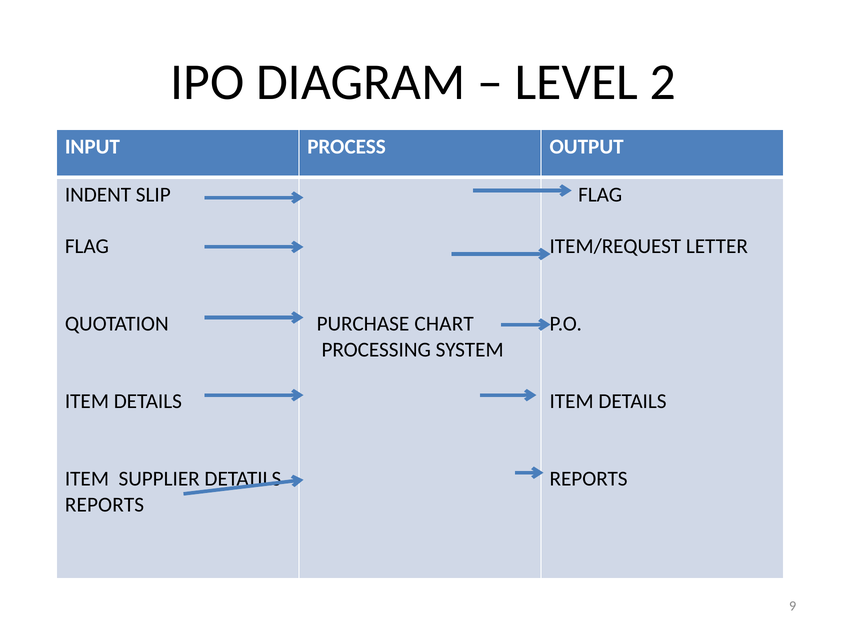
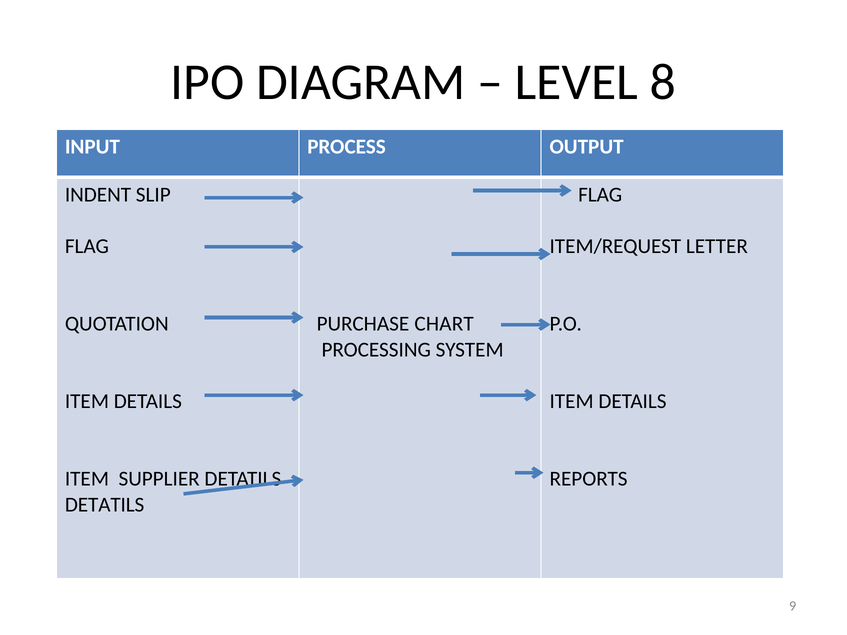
2: 2 -> 8
REPORTS at (105, 505): REPORTS -> DETATILS
